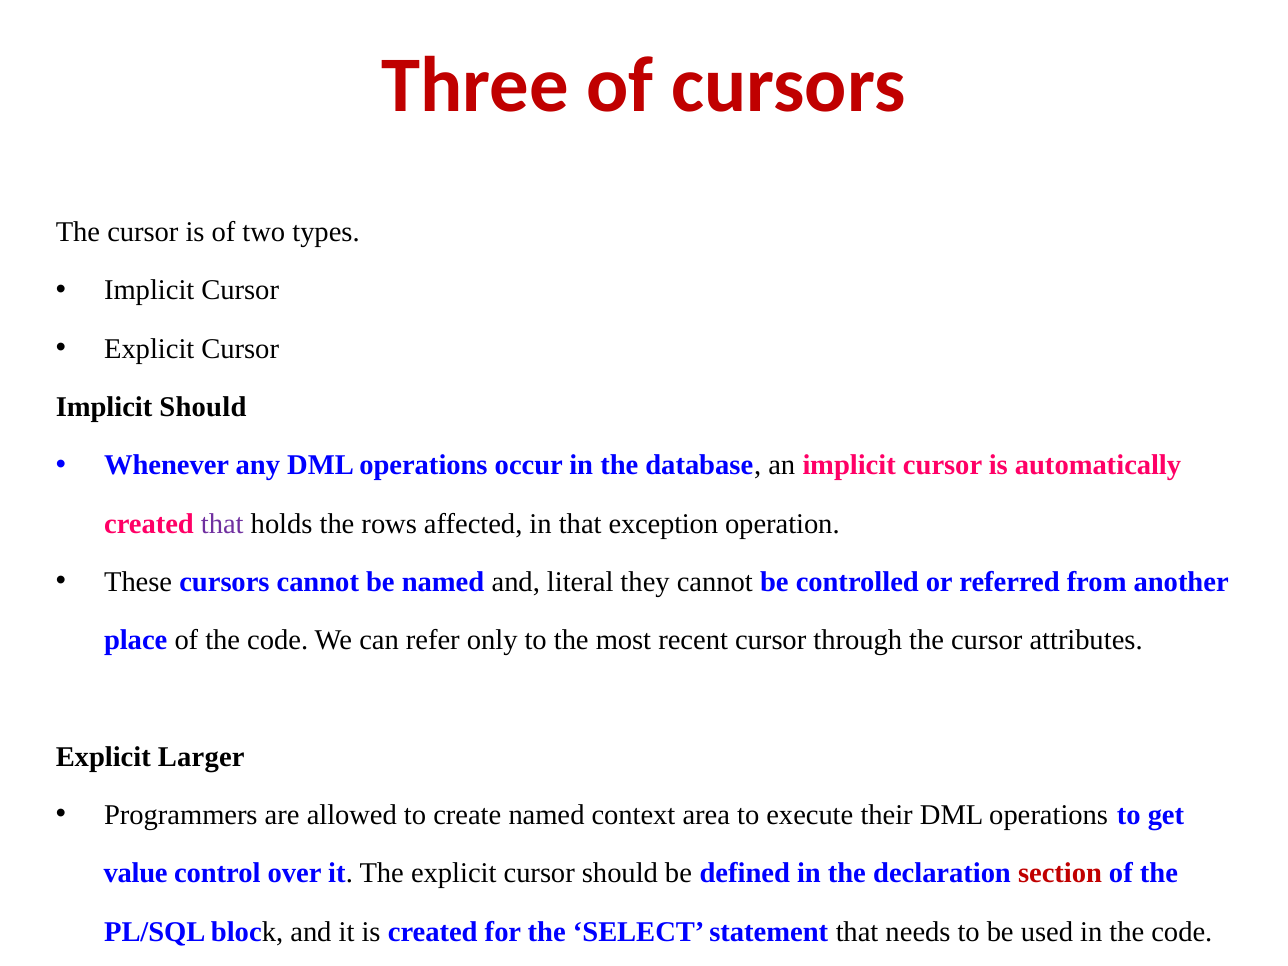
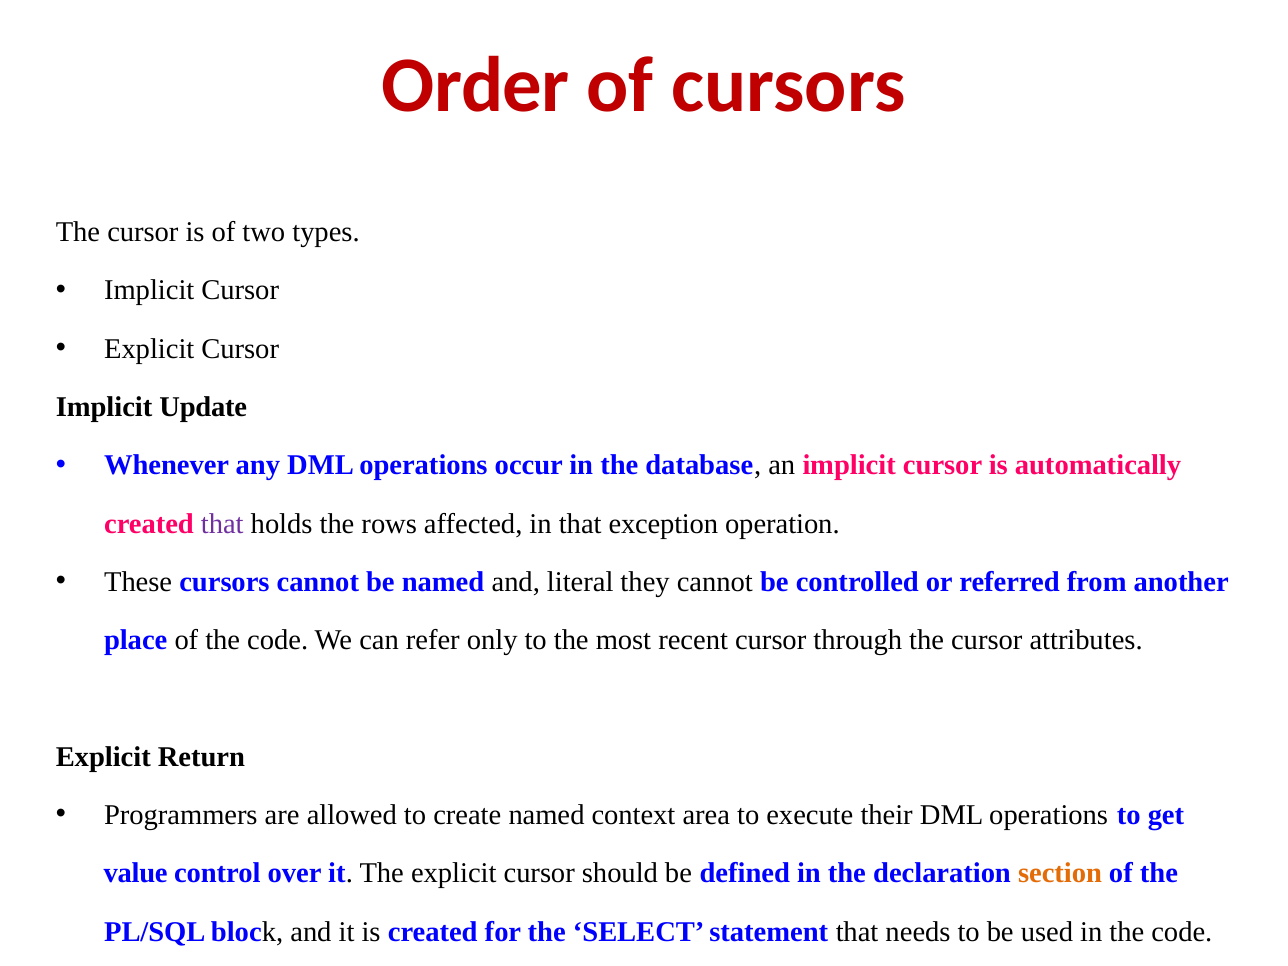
Three: Three -> Order
Implicit Should: Should -> Update
Larger: Larger -> Return
section colour: red -> orange
